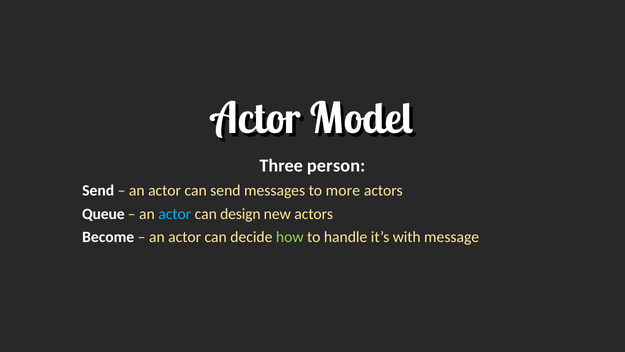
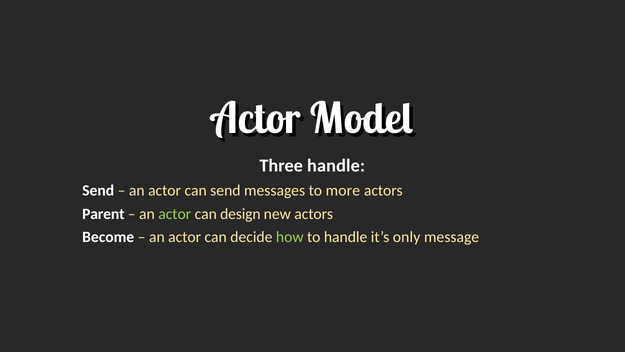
Three person: person -> handle
Queue: Queue -> Parent
actor at (175, 214) colour: light blue -> light green
with: with -> only
